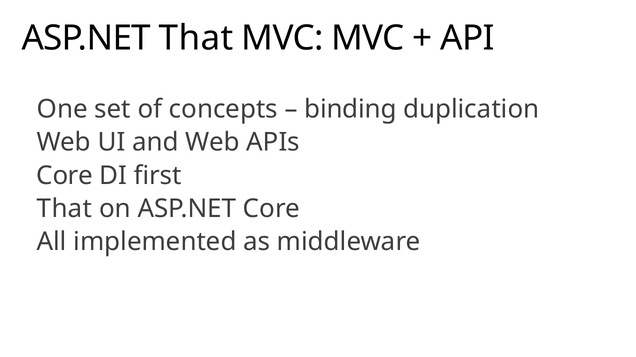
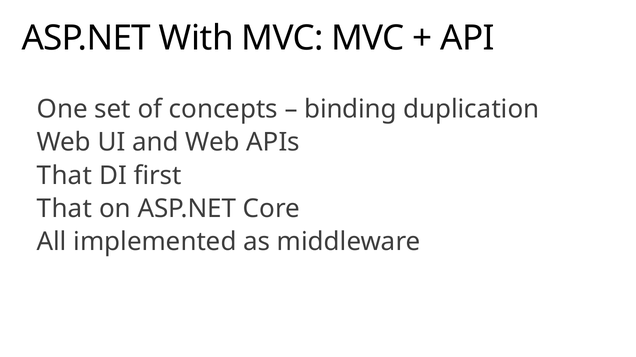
ASP.NET That: That -> With
Core at (65, 176): Core -> That
